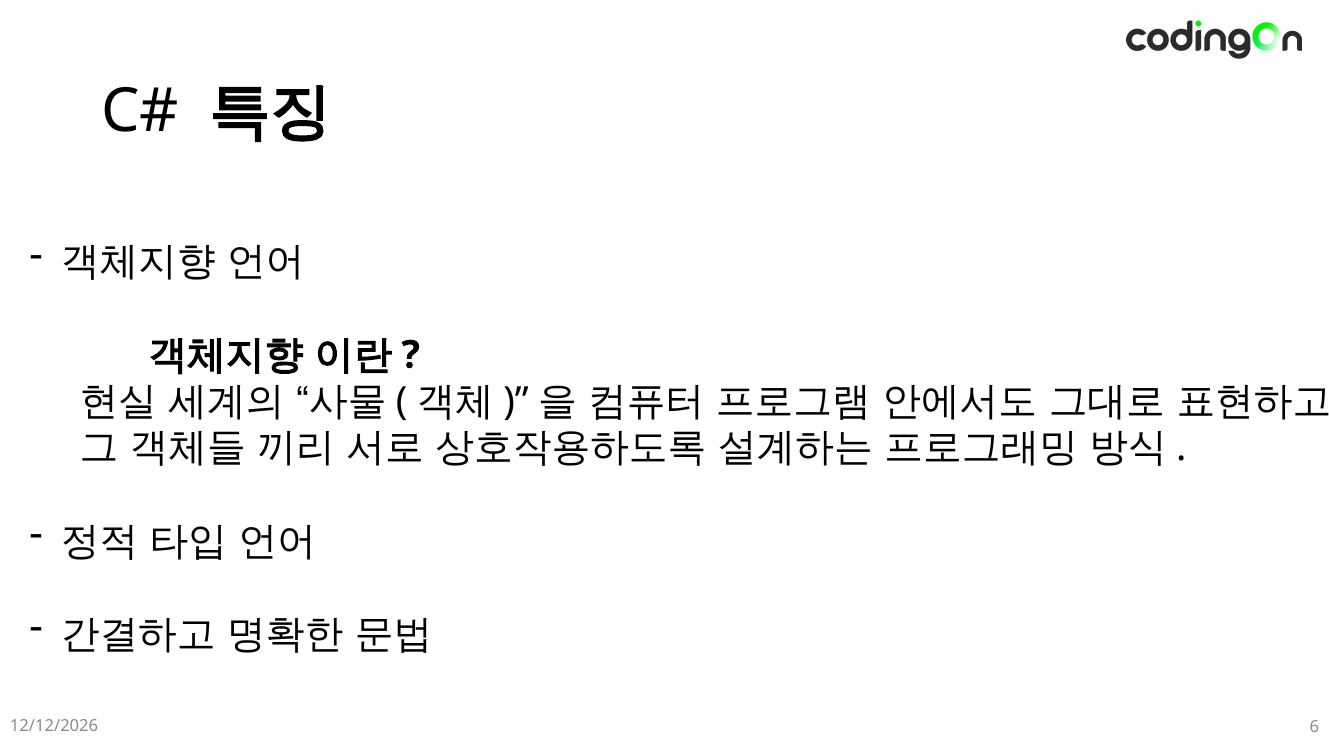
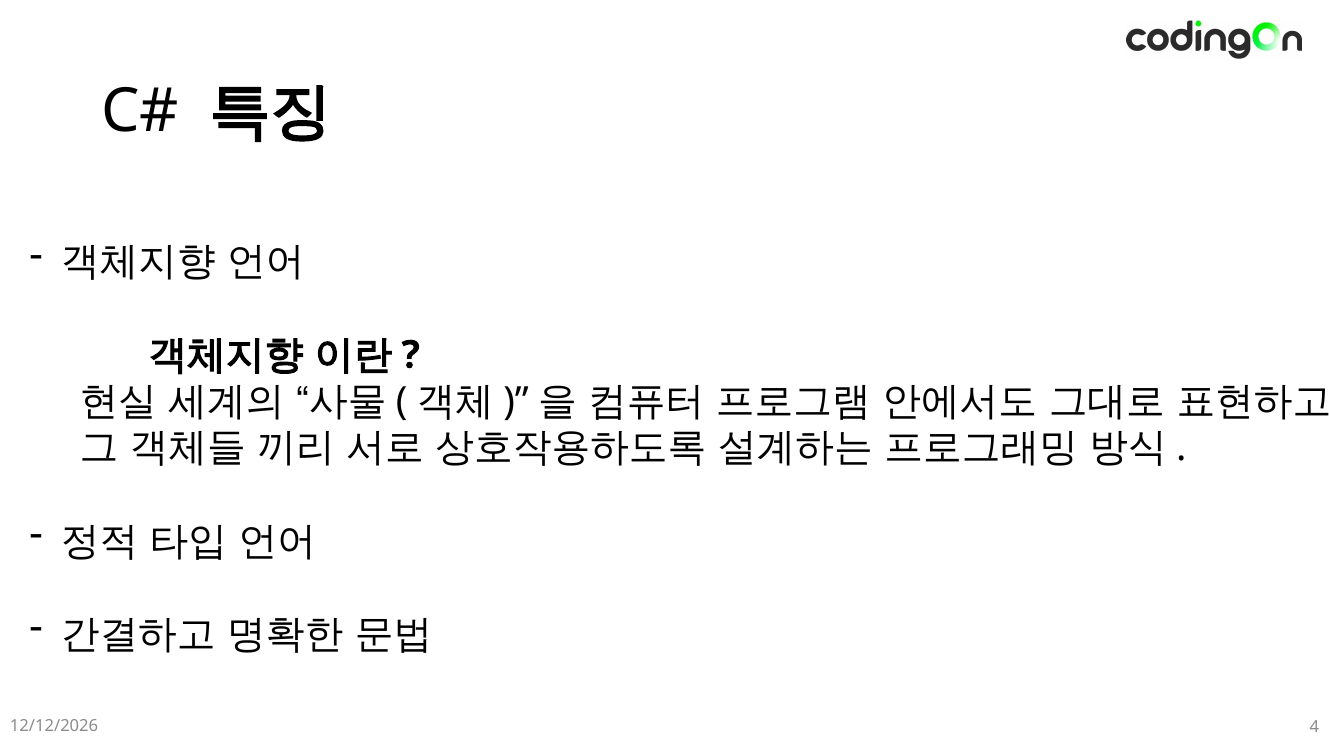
6: 6 -> 4
